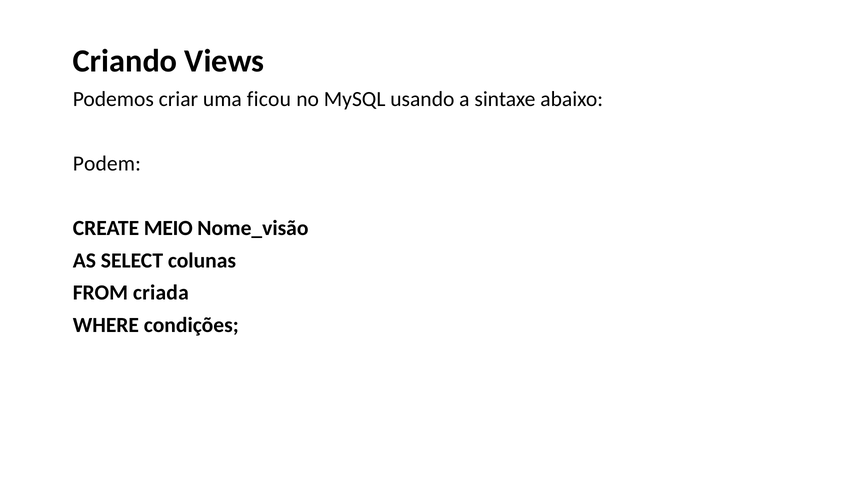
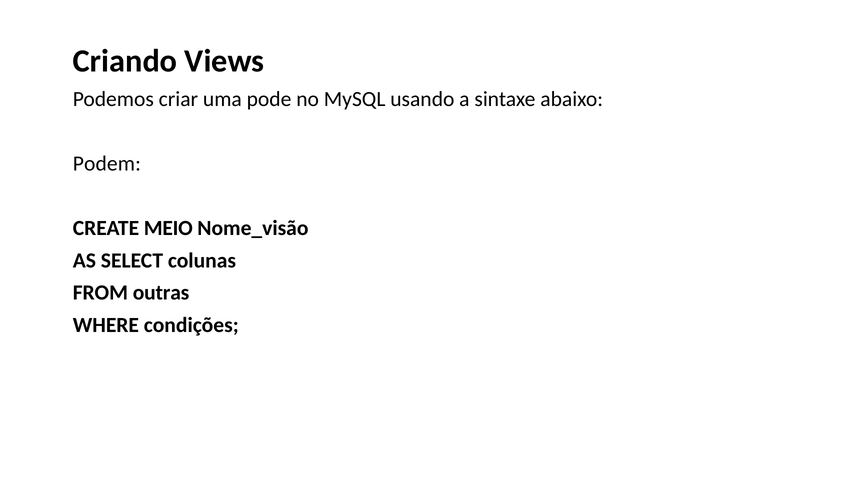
ficou: ficou -> pode
criada: criada -> outras
